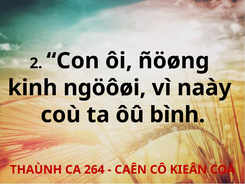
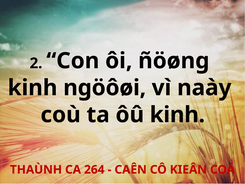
ôû bình: bình -> kinh
